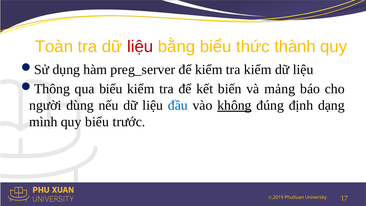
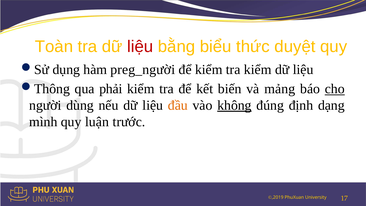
thành: thành -> duyệt
preg_server: preg_server -> preg_người
qua biểu: biểu -> phải
cho underline: none -> present
đầu colour: blue -> orange
quy biểu: biểu -> luận
